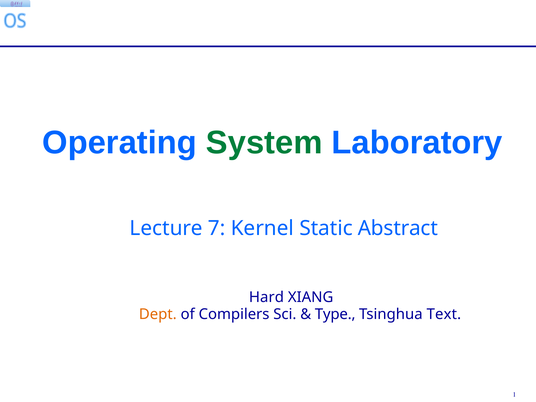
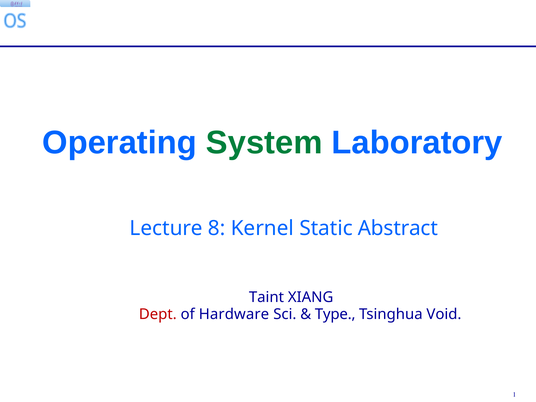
7: 7 -> 8
Hard: Hard -> Taint
Dept colour: orange -> red
Compilers: Compilers -> Hardware
Text: Text -> Void
